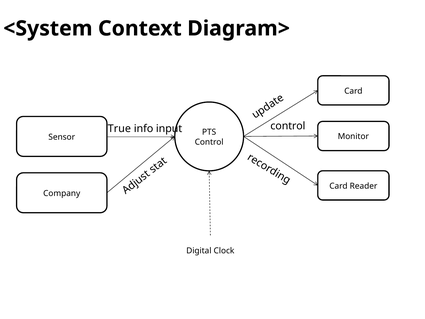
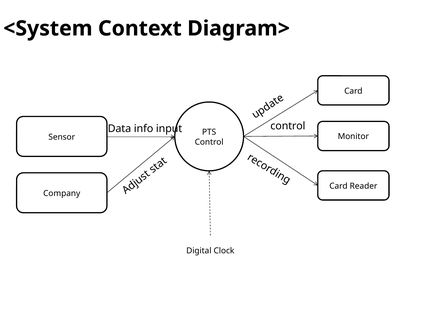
True: True -> Data
